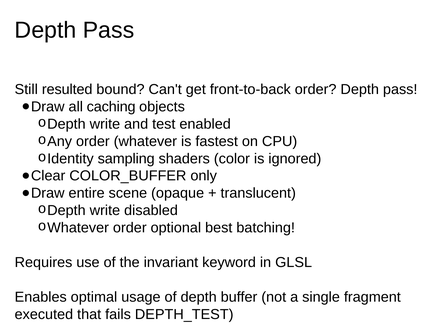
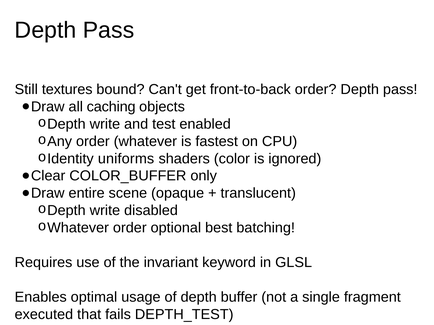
resulted: resulted -> textures
sampling: sampling -> uniforms
